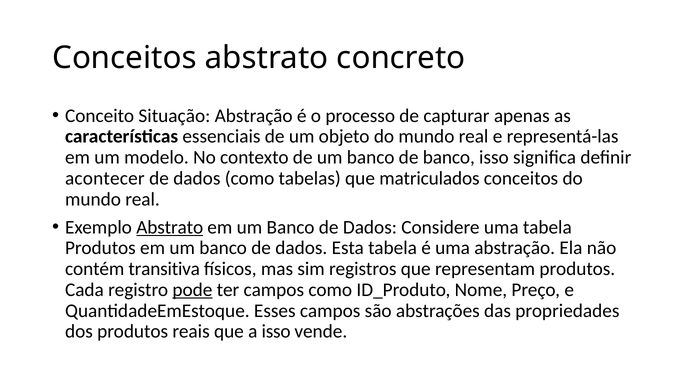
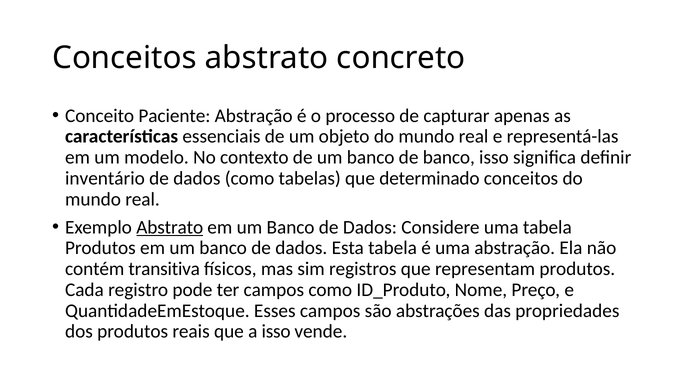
Situação: Situação -> Paciente
acontecer: acontecer -> inventário
matriculados: matriculados -> determinado
pode underline: present -> none
